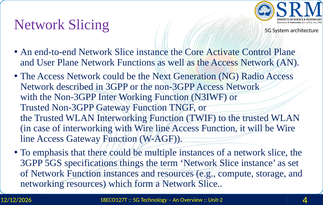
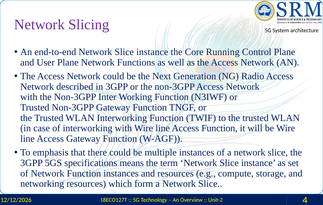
Activate: Activate -> Running
things: things -> means
